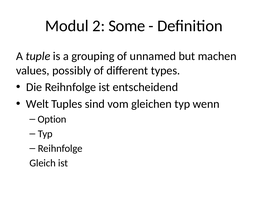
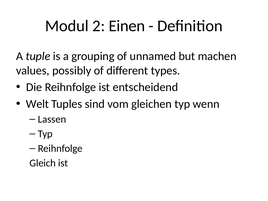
Some: Some -> Einen
Option: Option -> Lassen
